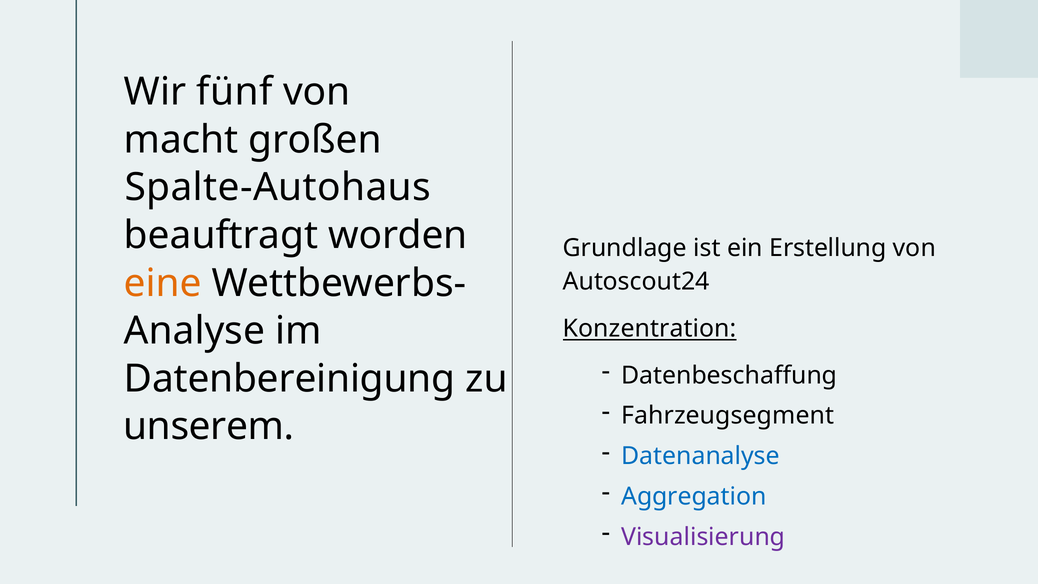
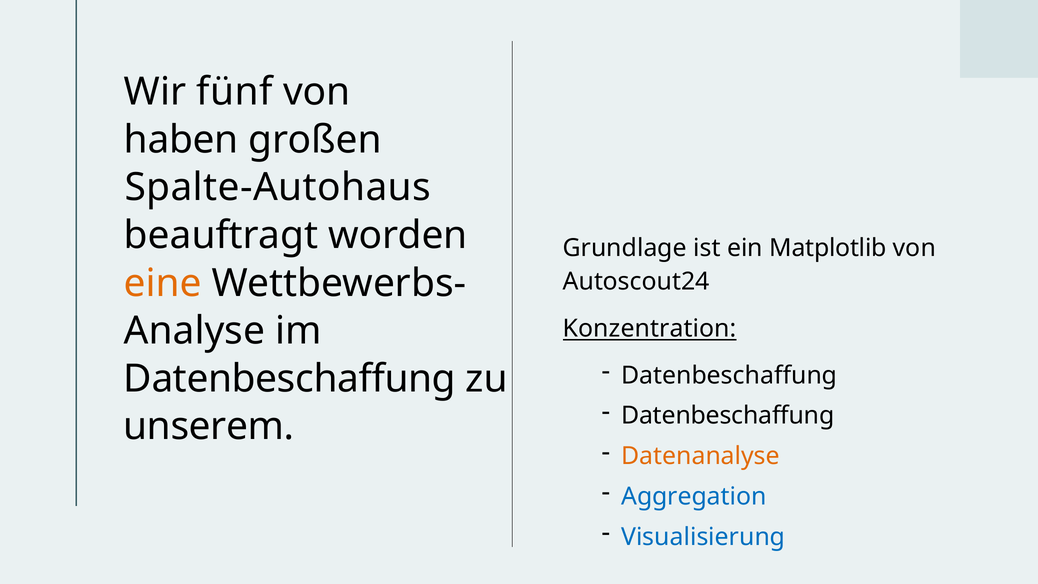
macht: macht -> haben
Erstellung: Erstellung -> Matplotlib
Datenbereinigung at (290, 379): Datenbereinigung -> Datenbeschaffung
Fahrzeugsegment at (728, 416): Fahrzeugsegment -> Datenbeschaffung
Datenanalyse colour: blue -> orange
Visualisierung colour: purple -> blue
